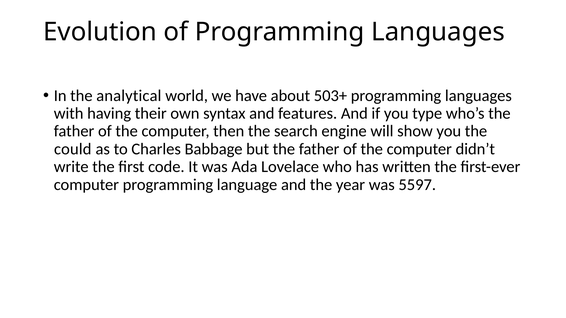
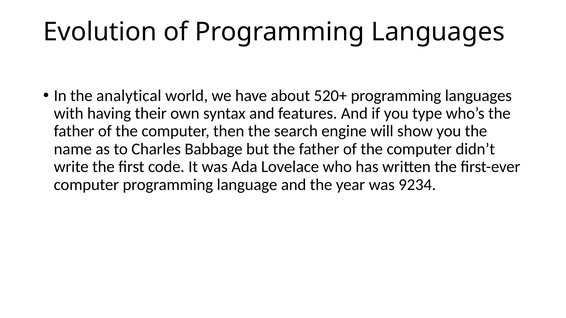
503+: 503+ -> 520+
could: could -> name
5597: 5597 -> 9234
